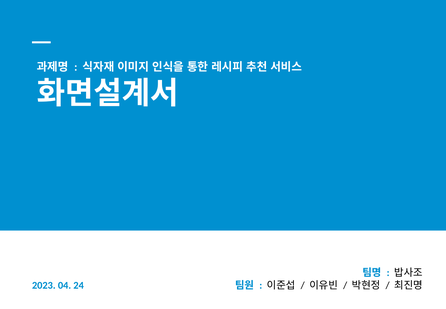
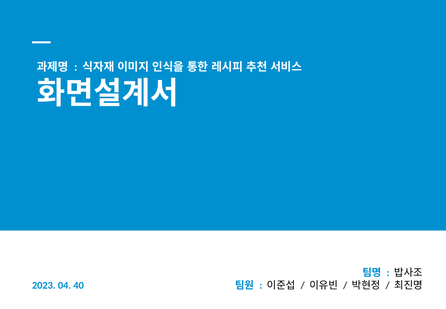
24: 24 -> 40
